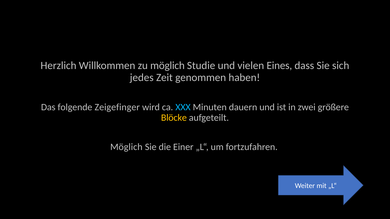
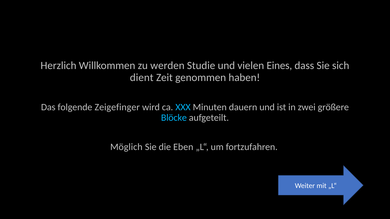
zu möglich: möglich -> werden
jedes: jedes -> dient
Blöcke colour: yellow -> light blue
Einer: Einer -> Eben
